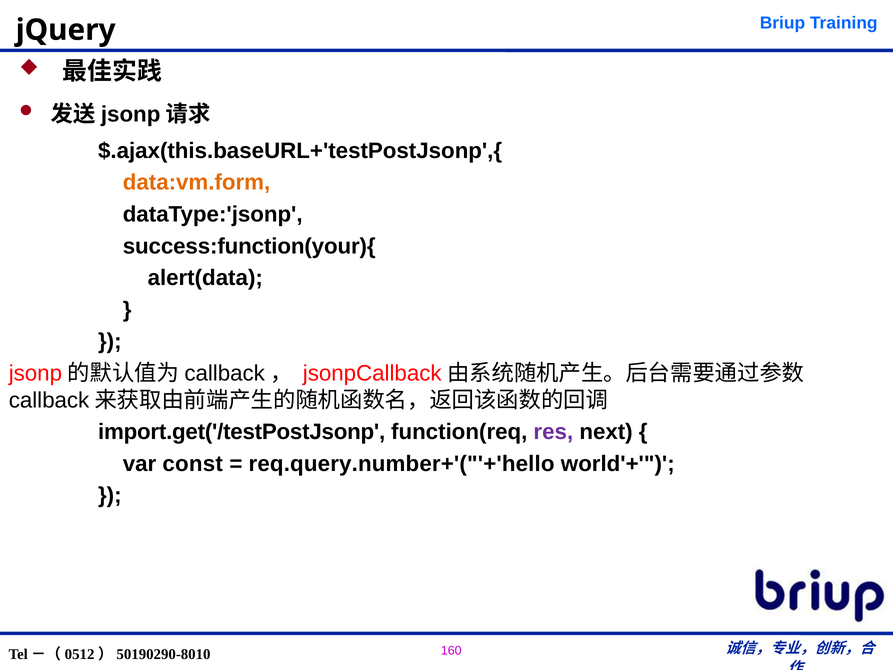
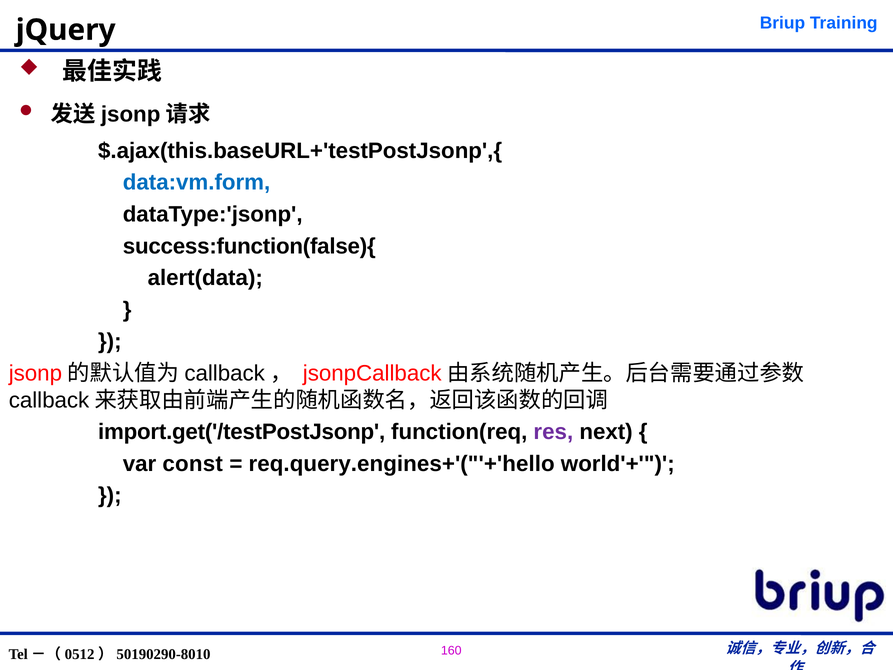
data:vm.form colour: orange -> blue
success:function(your){: success:function(your){ -> success:function(false){
req.query.number+'("'+'hello: req.query.number+'("'+'hello -> req.query.engines+'("'+'hello
